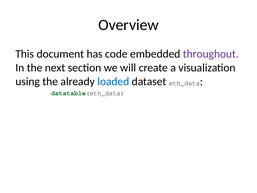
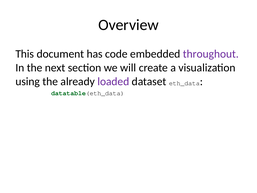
loaded colour: blue -> purple
